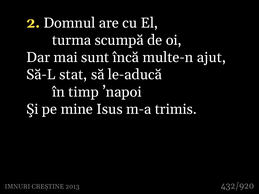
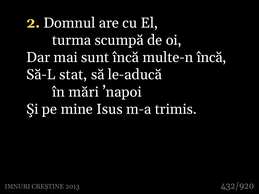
multe-n ajut: ajut -> încă
timp: timp -> mări
